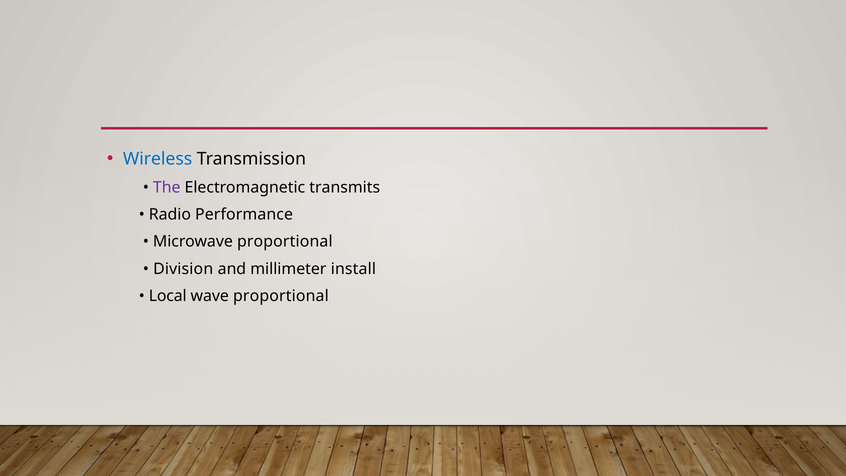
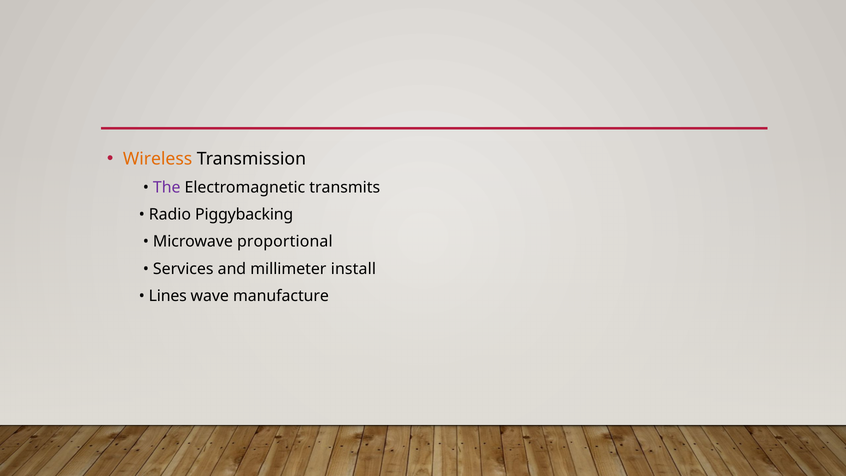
Wireless colour: blue -> orange
Performance: Performance -> Piggybacking
Division: Division -> Services
Local: Local -> Lines
wave proportional: proportional -> manufacture
